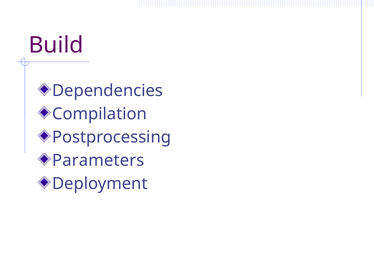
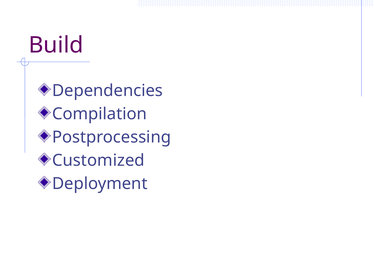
Parameters: Parameters -> Customized
